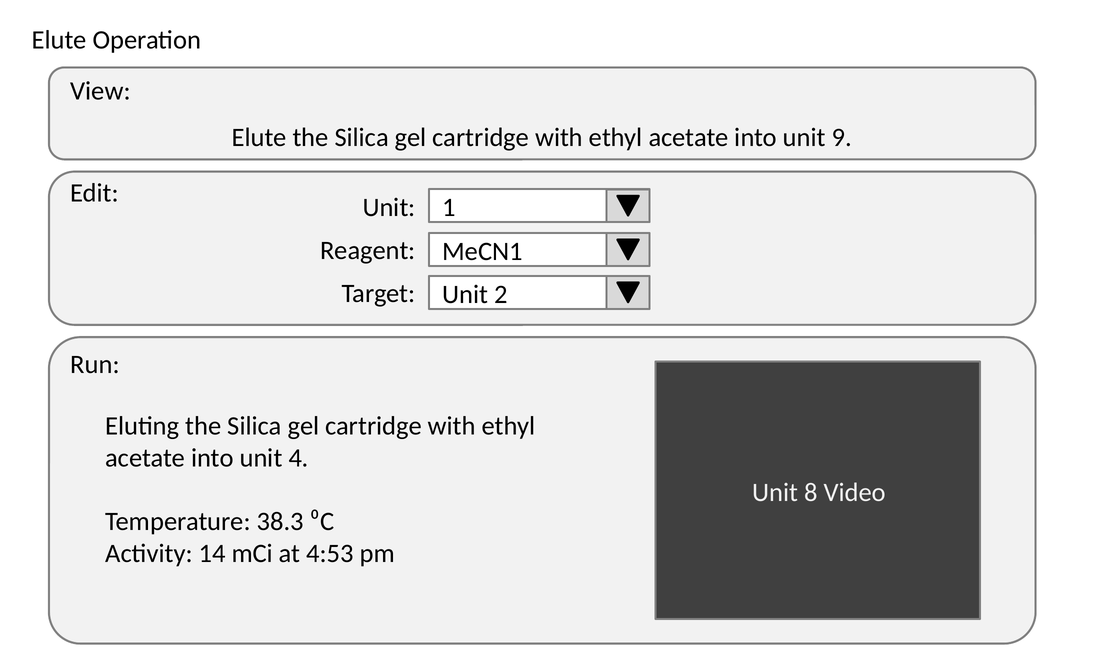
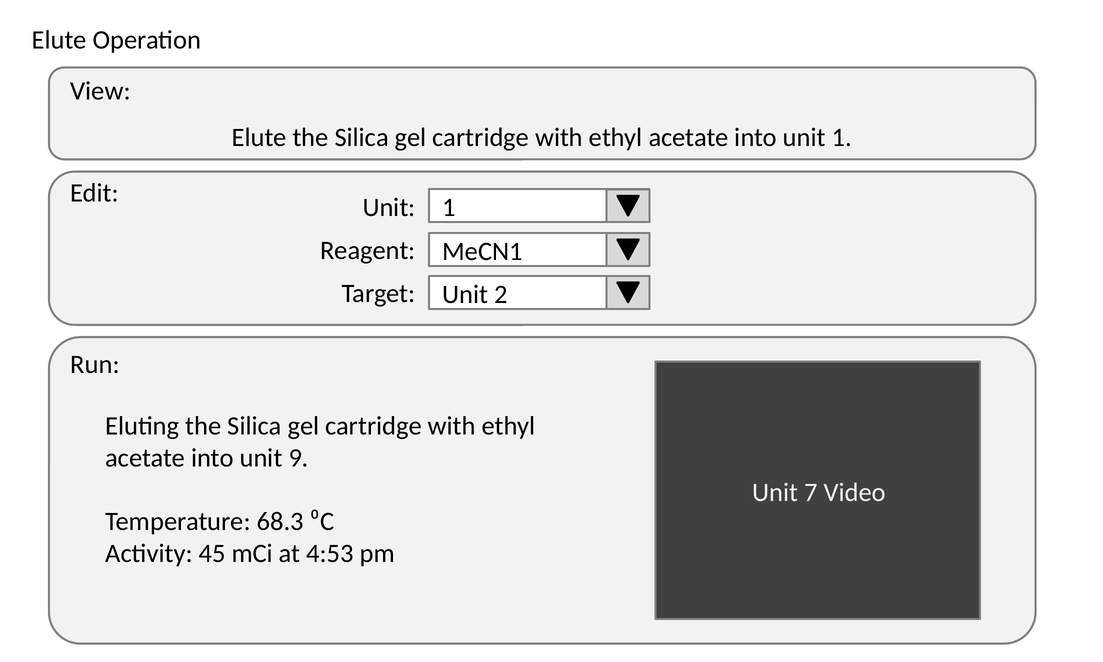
into unit 9: 9 -> 1
4: 4 -> 9
8: 8 -> 7
38.3: 38.3 -> 68.3
14: 14 -> 45
